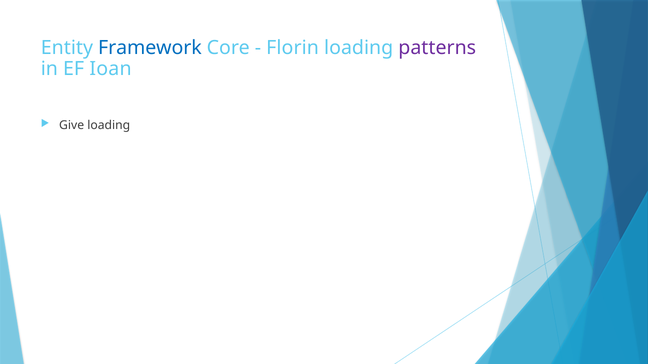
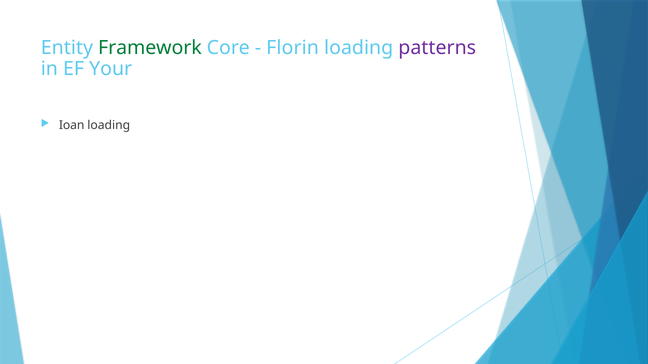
Framework colour: blue -> green
Ioan: Ioan -> Your
Give: Give -> Ioan
